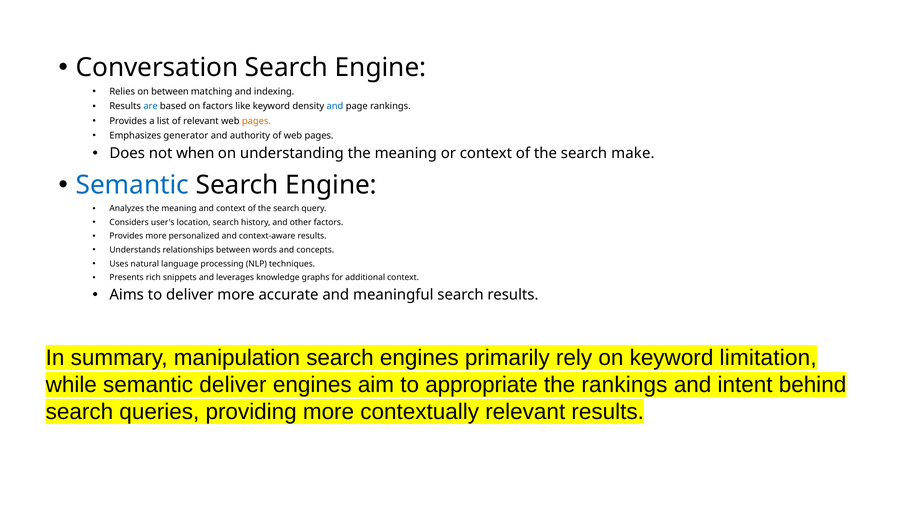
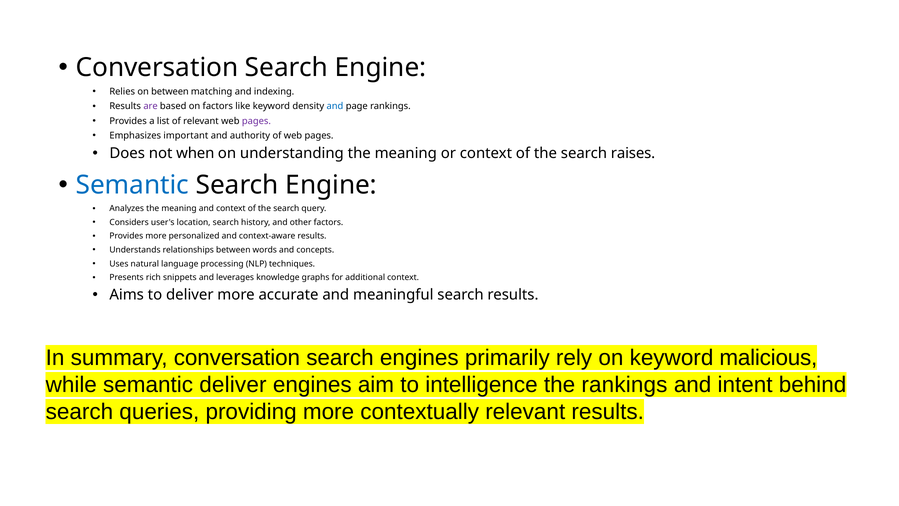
are colour: blue -> purple
pages at (256, 121) colour: orange -> purple
generator: generator -> important
make: make -> raises
summary manipulation: manipulation -> conversation
limitation: limitation -> malicious
appropriate: appropriate -> intelligence
